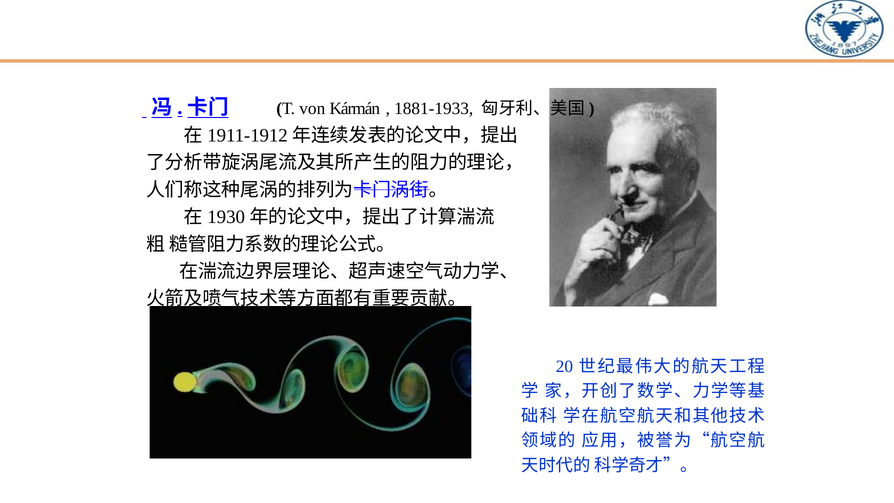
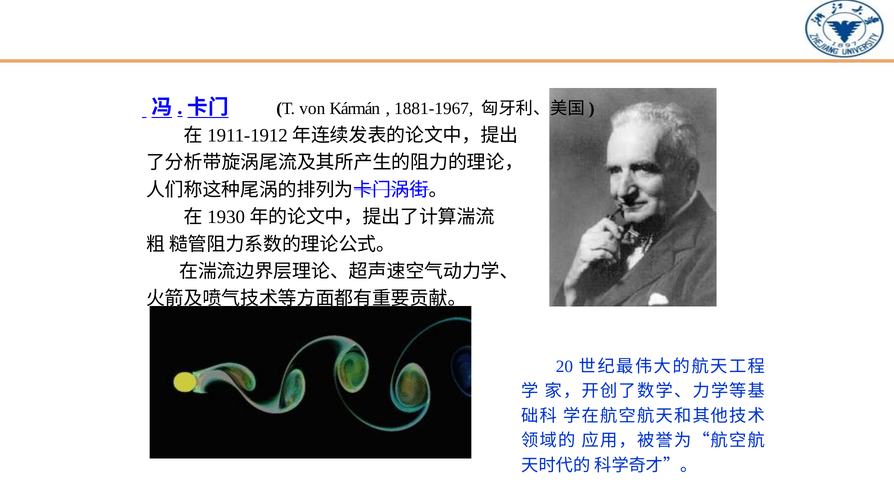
1881-1933: 1881-1933 -> 1881-1967
